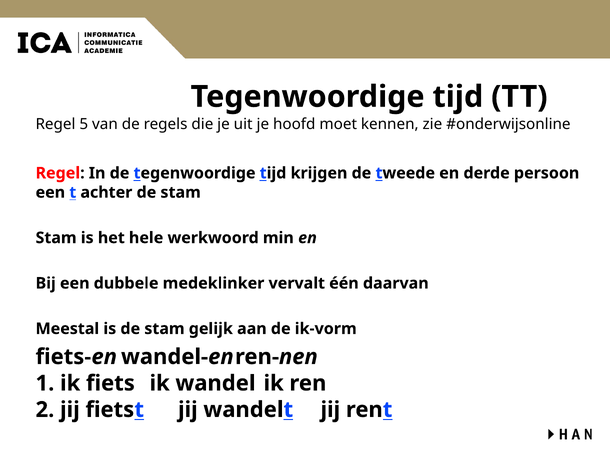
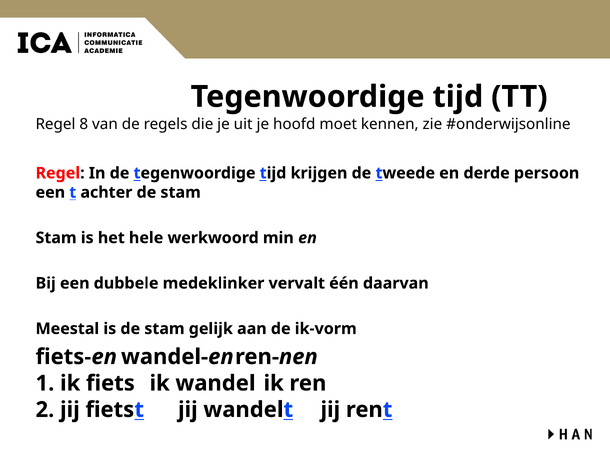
5: 5 -> 8
